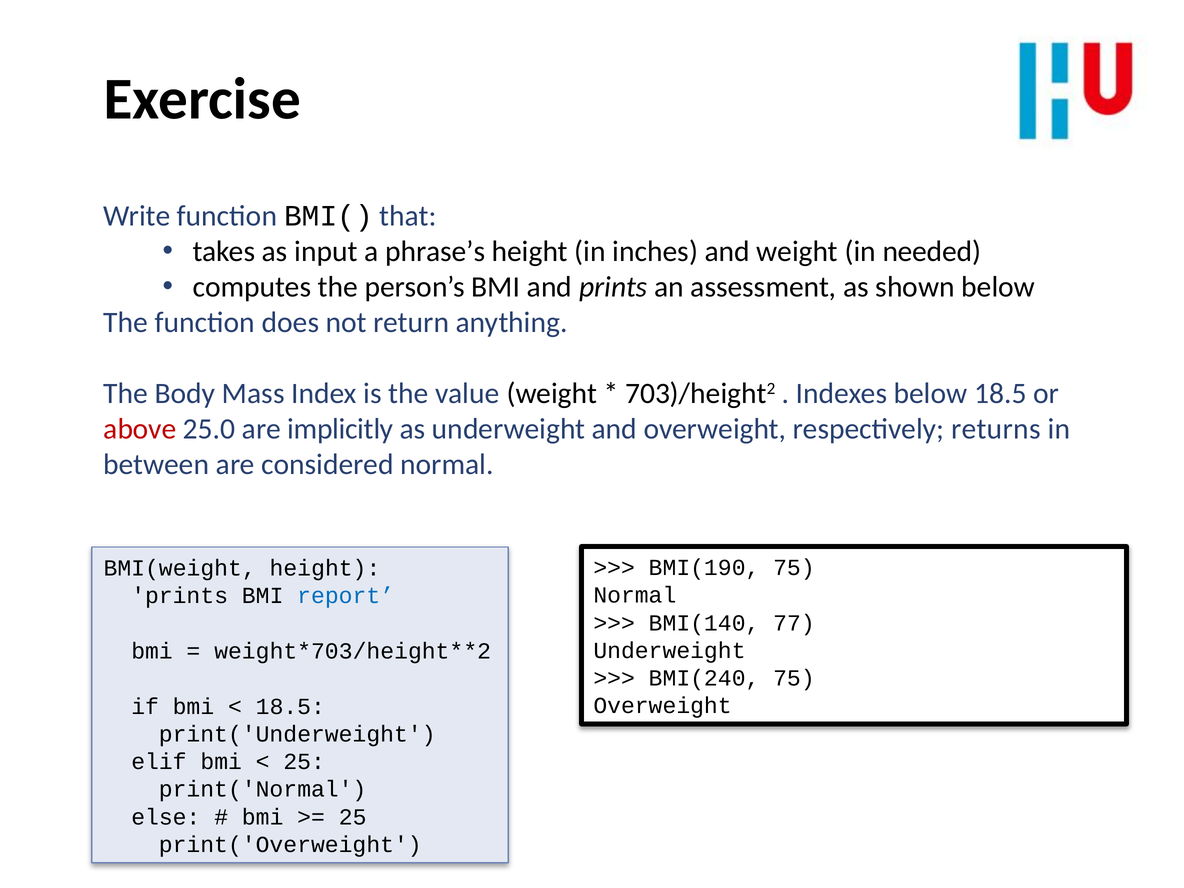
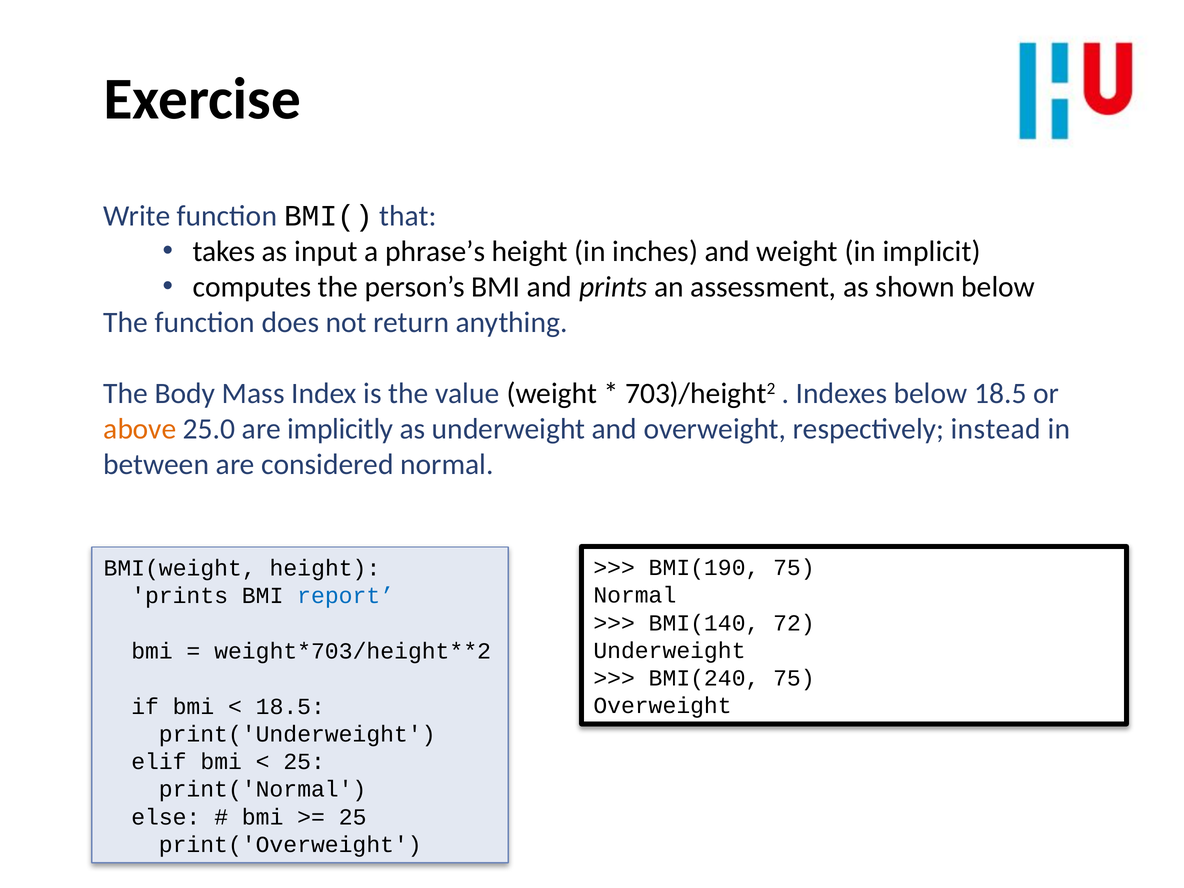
needed: needed -> implicit
above colour: red -> orange
returns: returns -> instead
77: 77 -> 72
